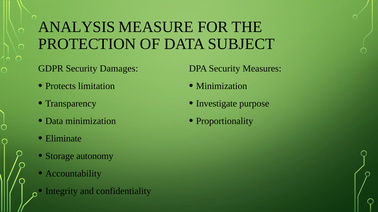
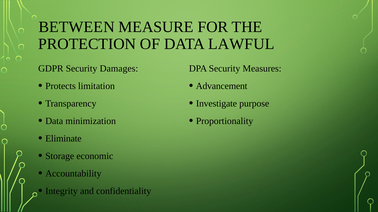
ANALYSIS: ANALYSIS -> BETWEEN
SUBJECT: SUBJECT -> LAWFUL
Minimization at (222, 86): Minimization -> Advancement
autonomy: autonomy -> economic
